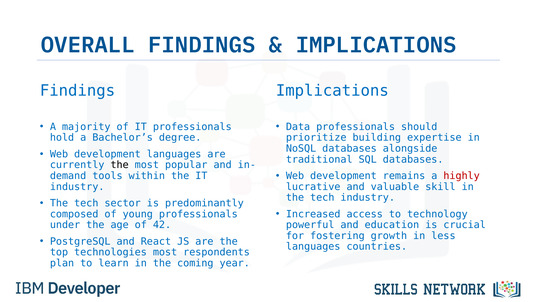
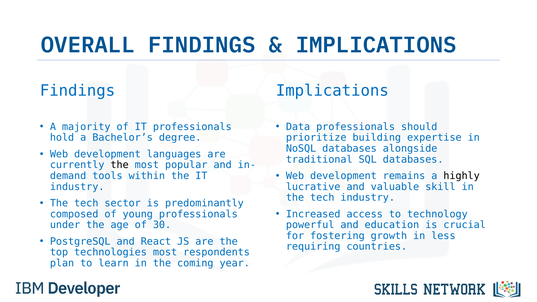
highly colour: red -> black
42: 42 -> 30
languages at (313, 247): languages -> requiring
